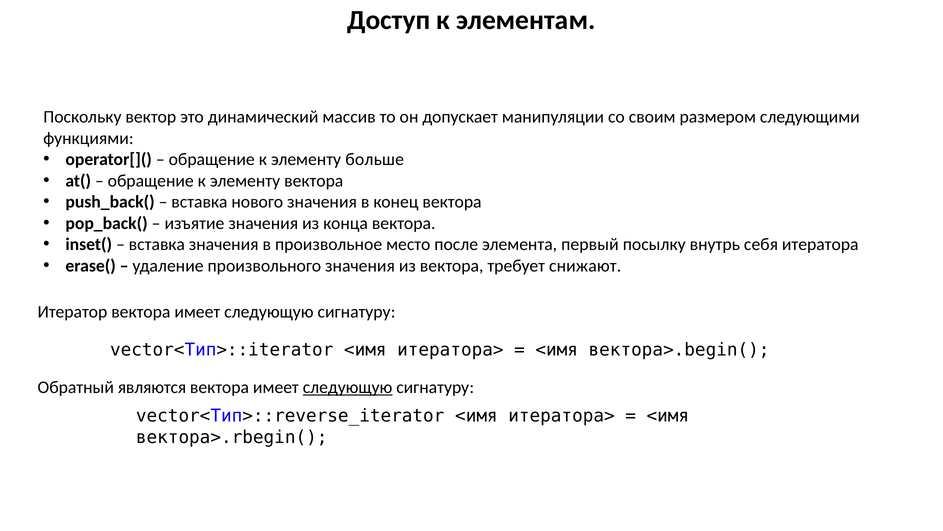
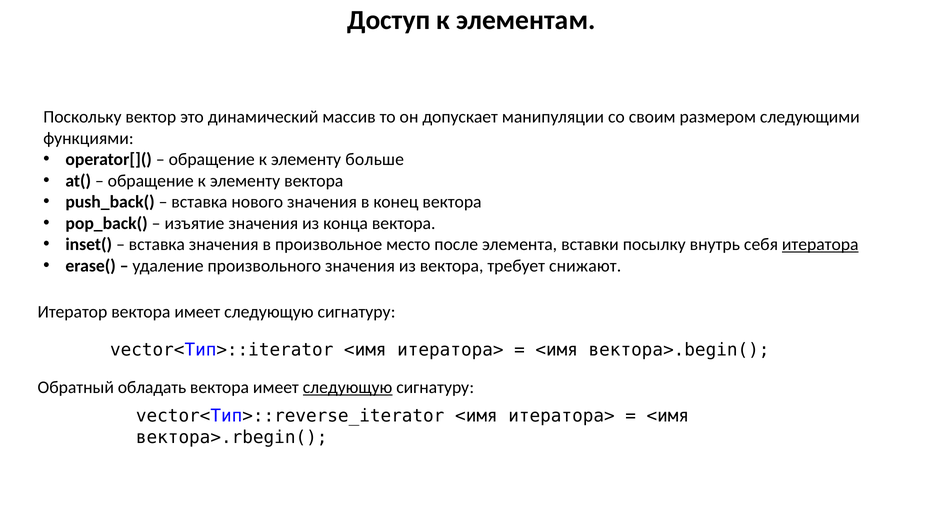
первый: первый -> вставки
итератора underline: none -> present
являются: являются -> обладать
